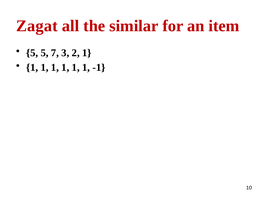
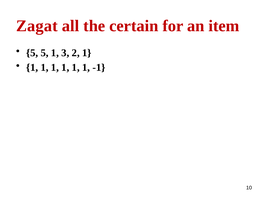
similar: similar -> certain
5 7: 7 -> 1
